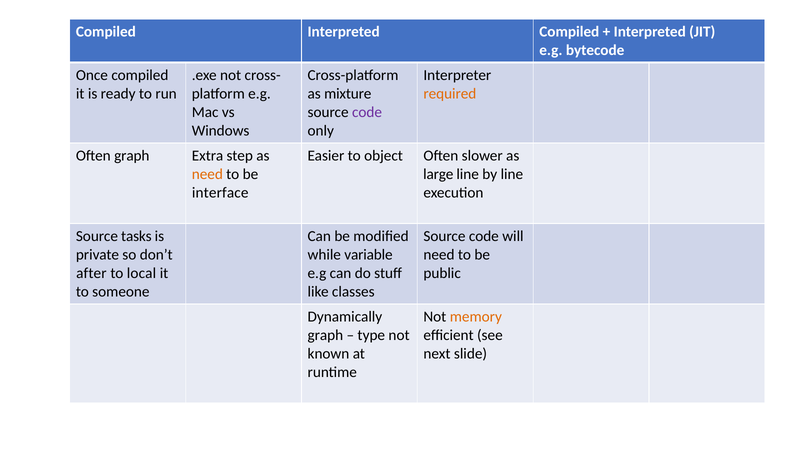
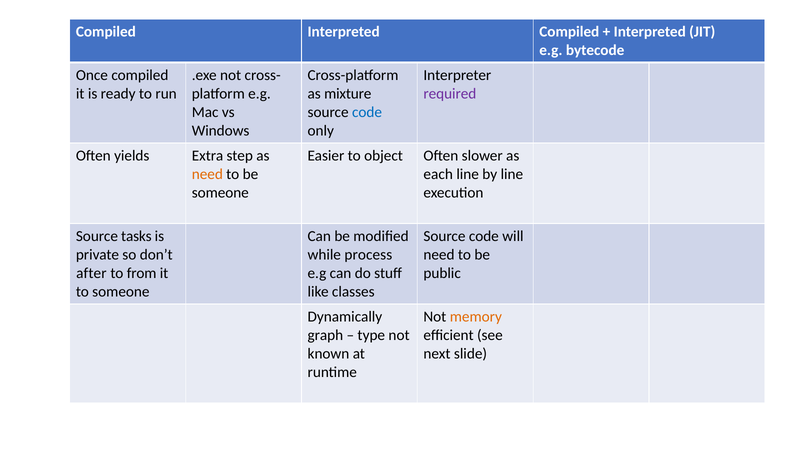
required colour: orange -> purple
code at (367, 112) colour: purple -> blue
Often graph: graph -> yields
large: large -> each
interface at (220, 193): interface -> someone
variable: variable -> process
local: local -> from
